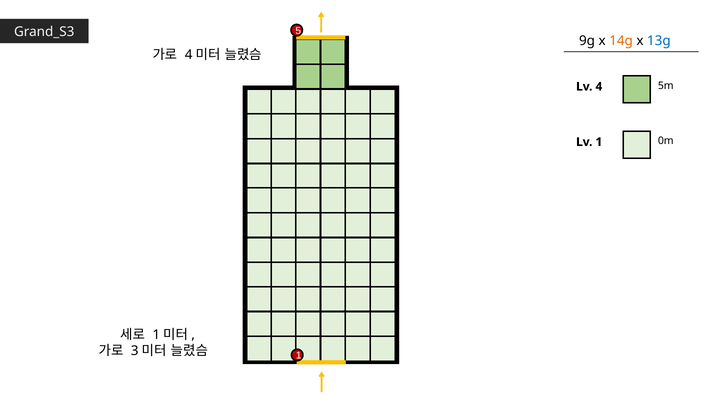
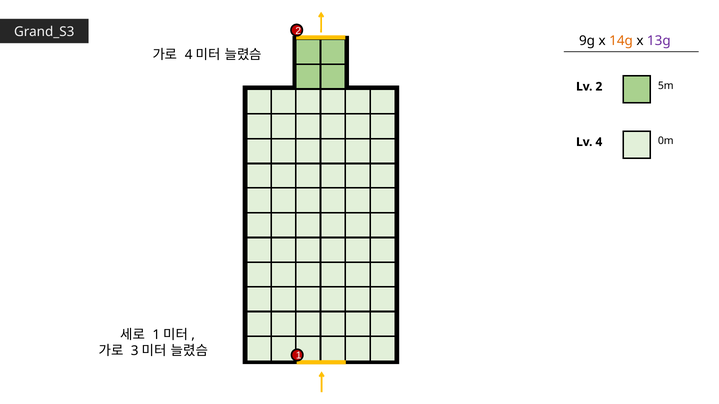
Grand_S3 5: 5 -> 2
13g colour: blue -> purple
Lv 4: 4 -> 2
Lv 1: 1 -> 4
